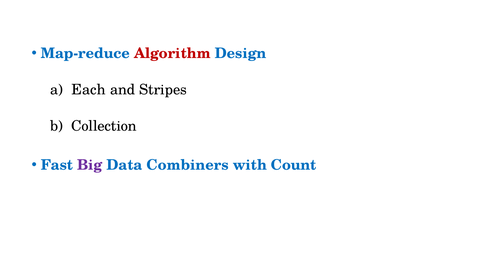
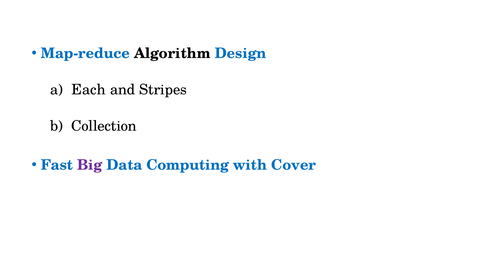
Algorithm colour: red -> black
Combiners: Combiners -> Computing
Count: Count -> Cover
